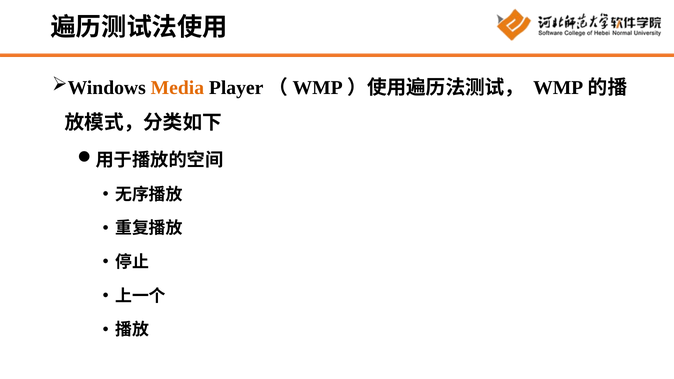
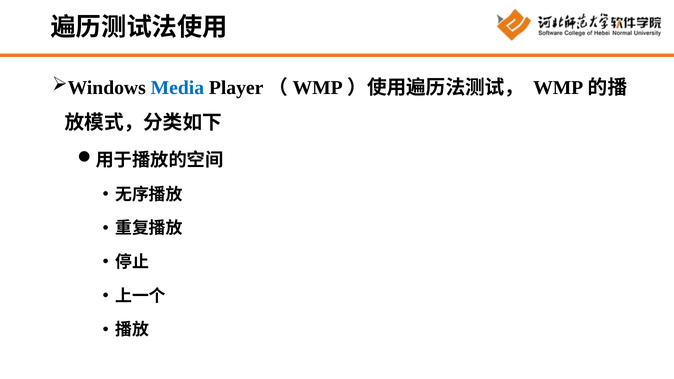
Media colour: orange -> blue
